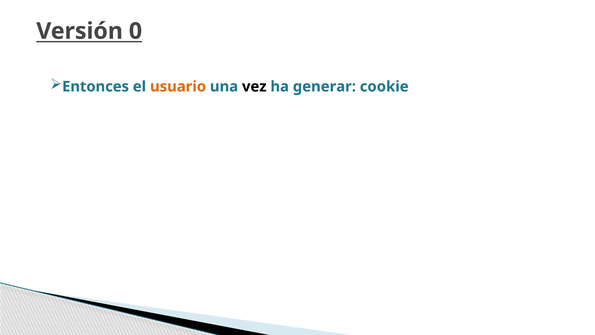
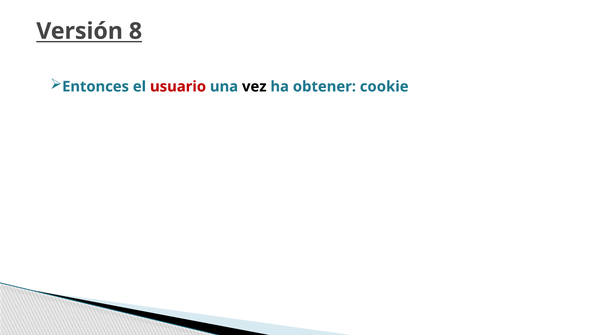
0: 0 -> 8
usuario colour: orange -> red
generar: generar -> obtener
